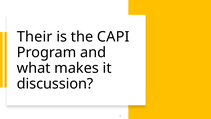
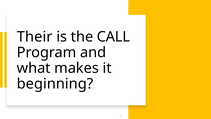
CAPI: CAPI -> CALL
discussion: discussion -> beginning
